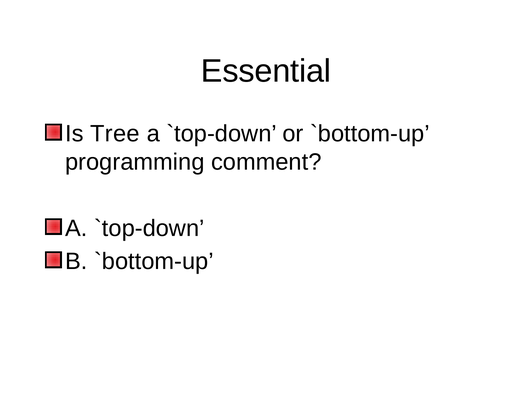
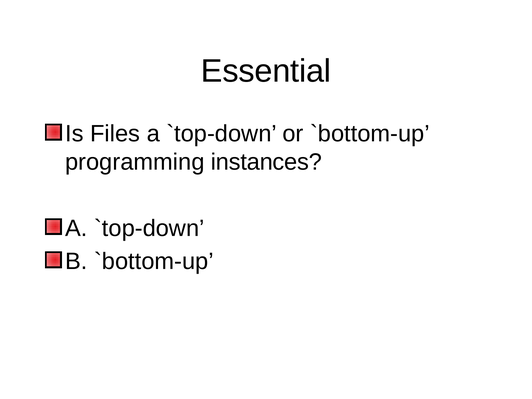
Tree: Tree -> Files
comment: comment -> instances
